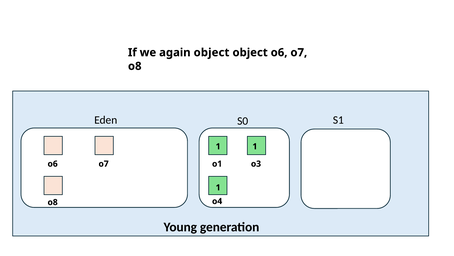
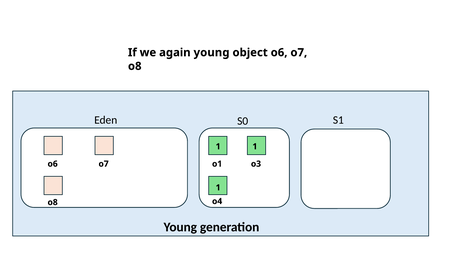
again object: object -> young
